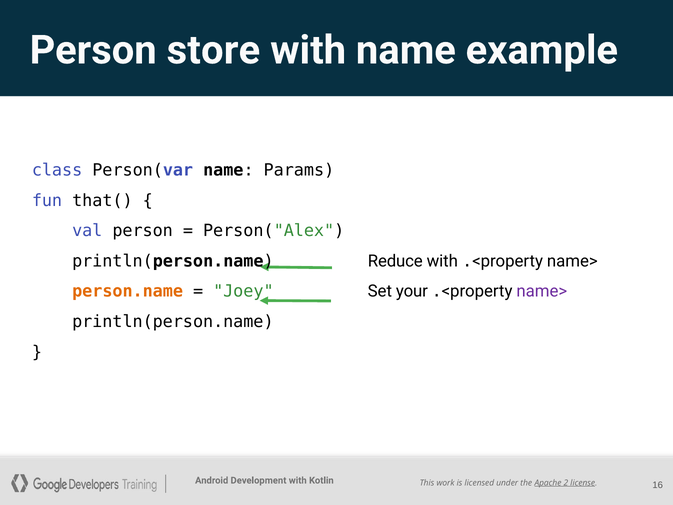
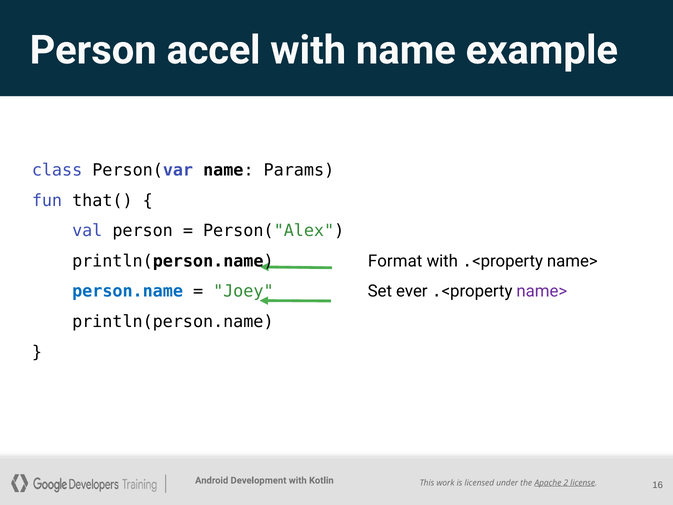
store: store -> accel
Reduce: Reduce -> Format
person.name colour: orange -> blue
your: your -> ever
